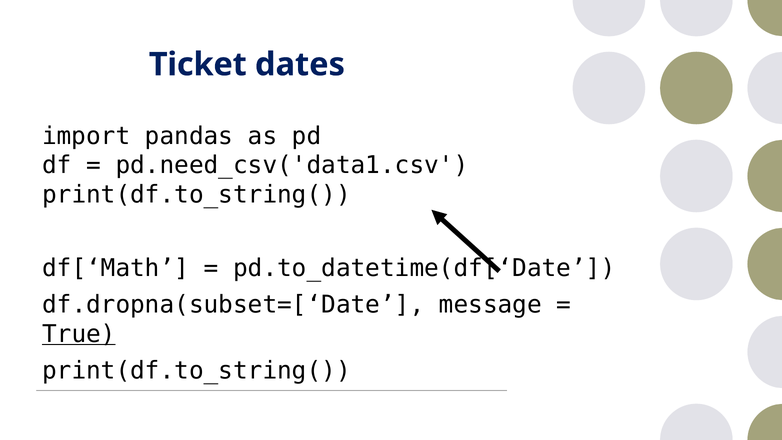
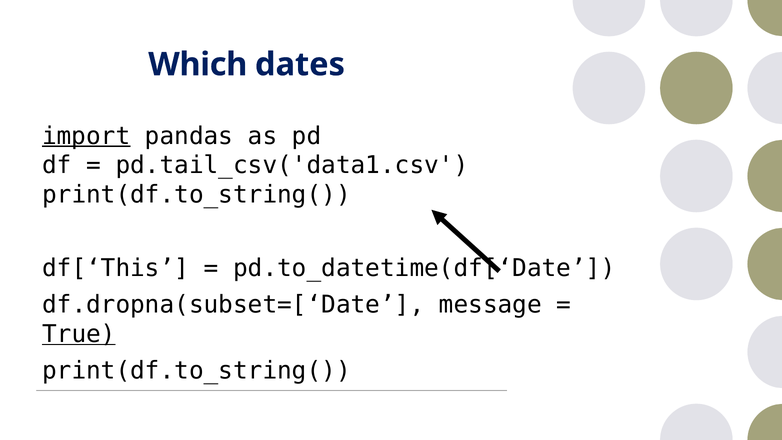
Ticket: Ticket -> Which
import underline: none -> present
pd.need_csv('data1.csv: pd.need_csv('data1.csv -> pd.tail_csv('data1.csv
df[‘Math: df[‘Math -> df[‘This
